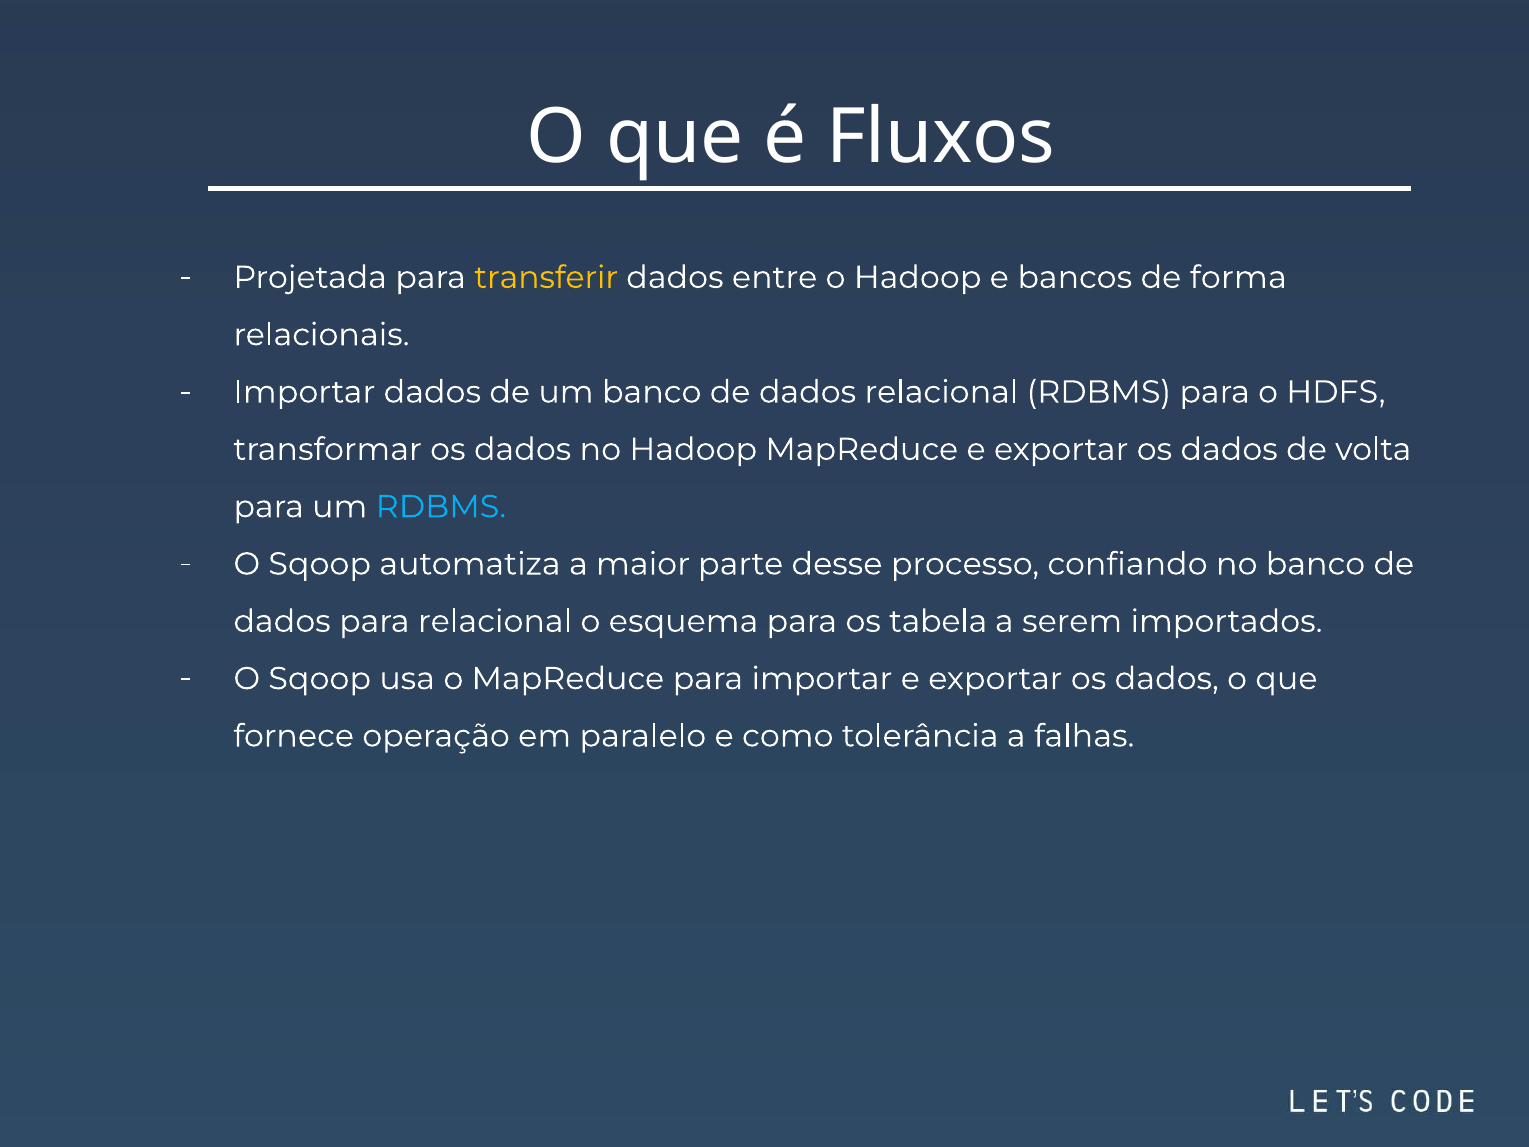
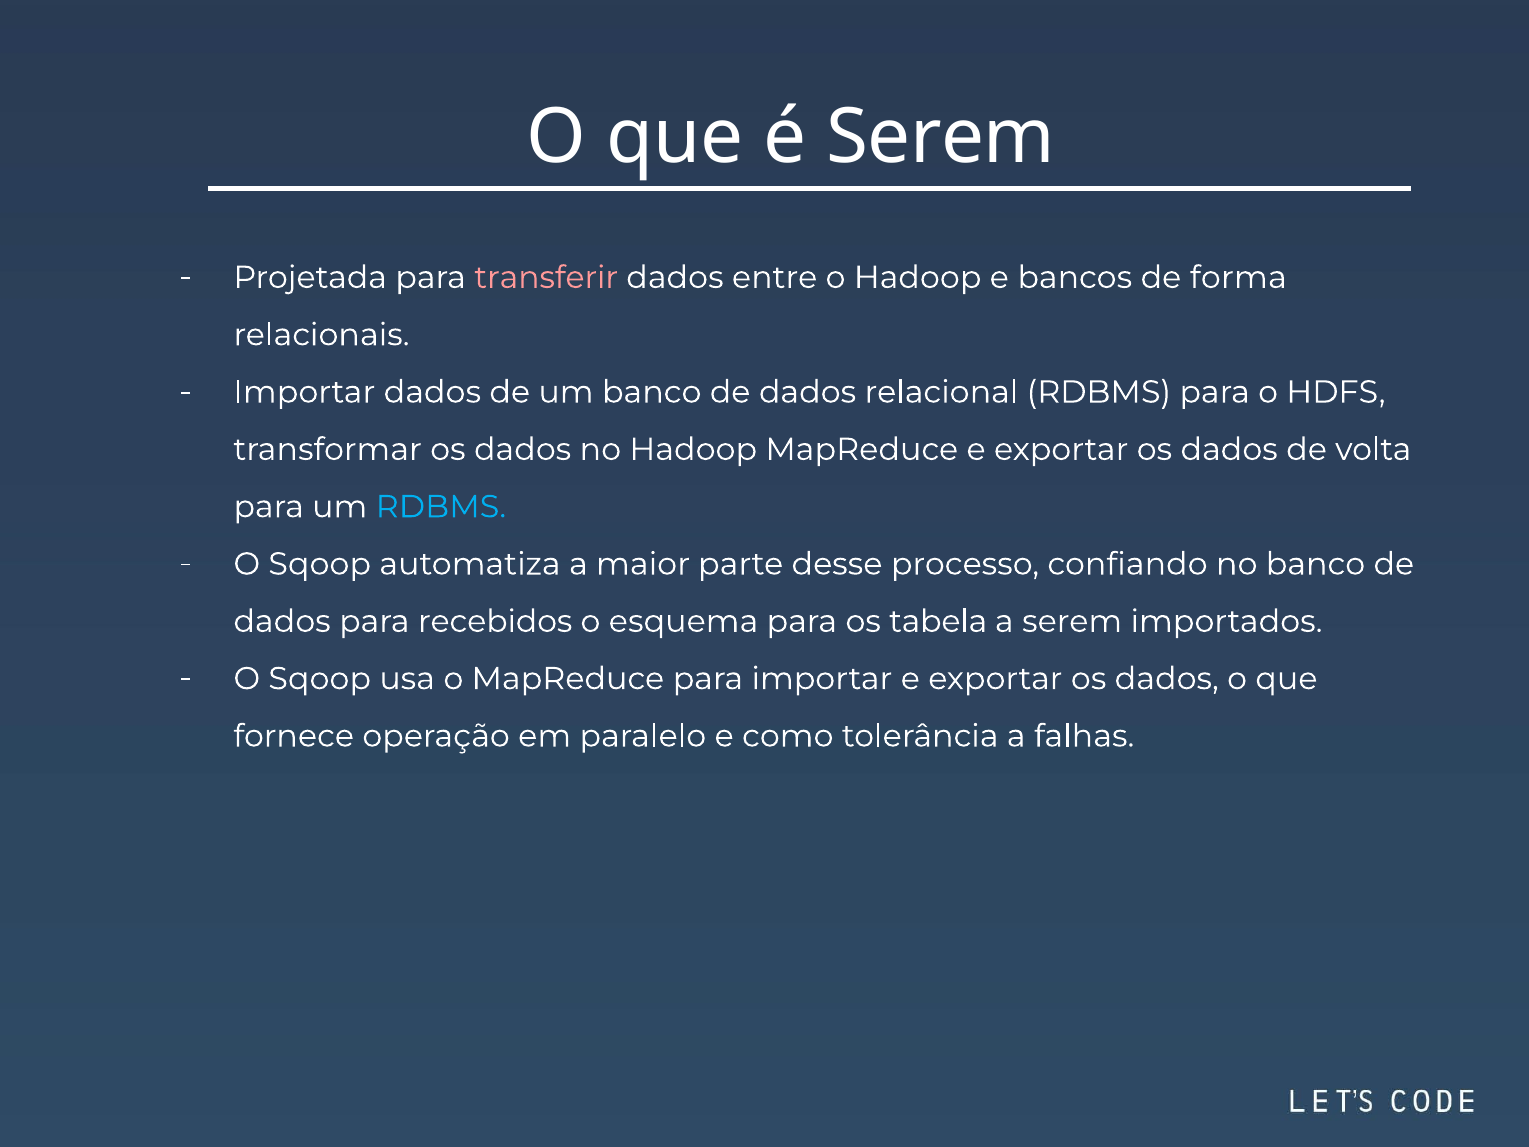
é Fluxos: Fluxos -> Serem
transferir colour: yellow -> pink
para relacional: relacional -> recebidos
